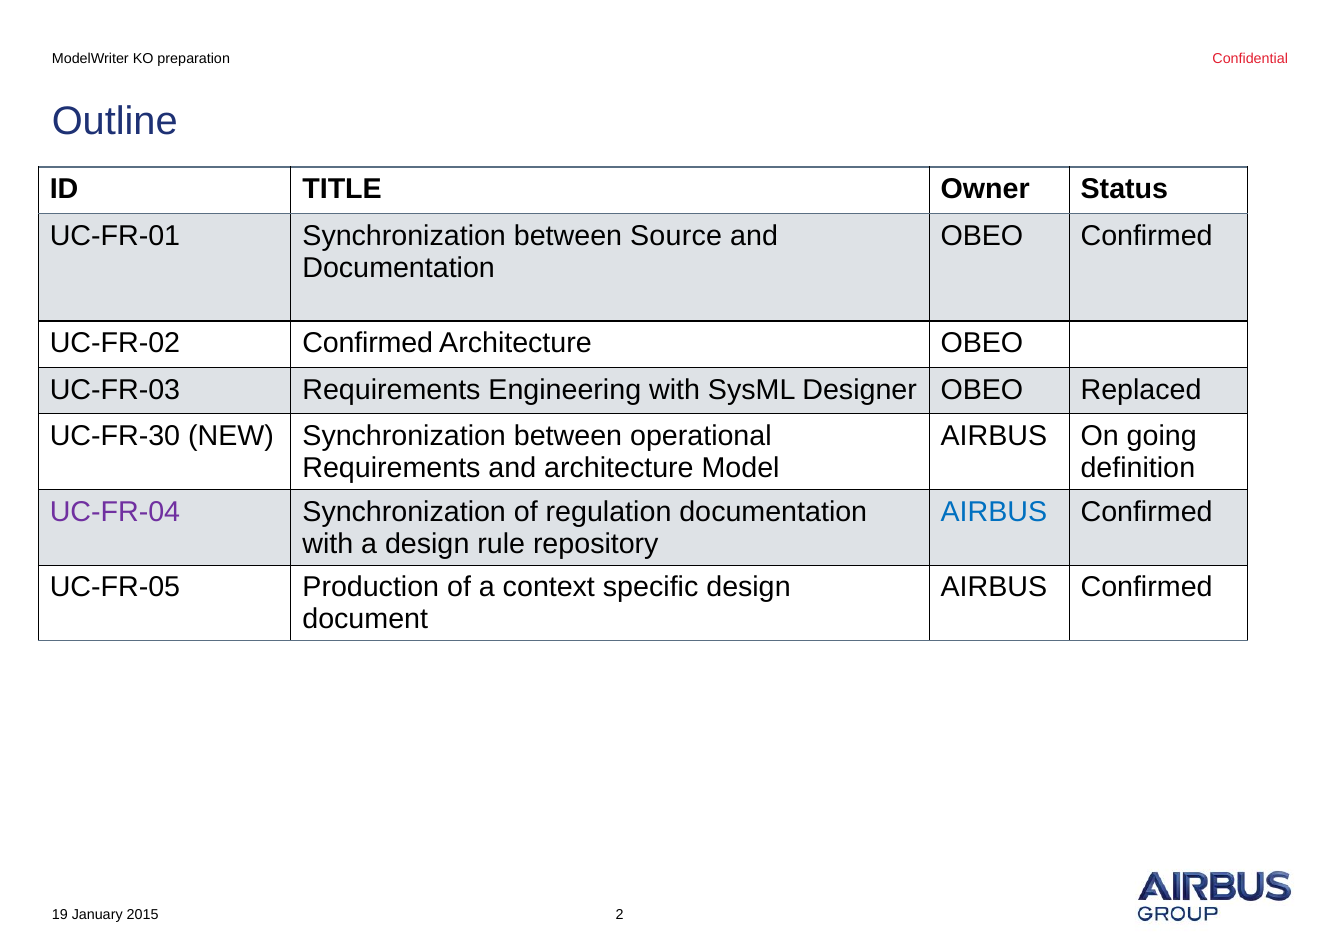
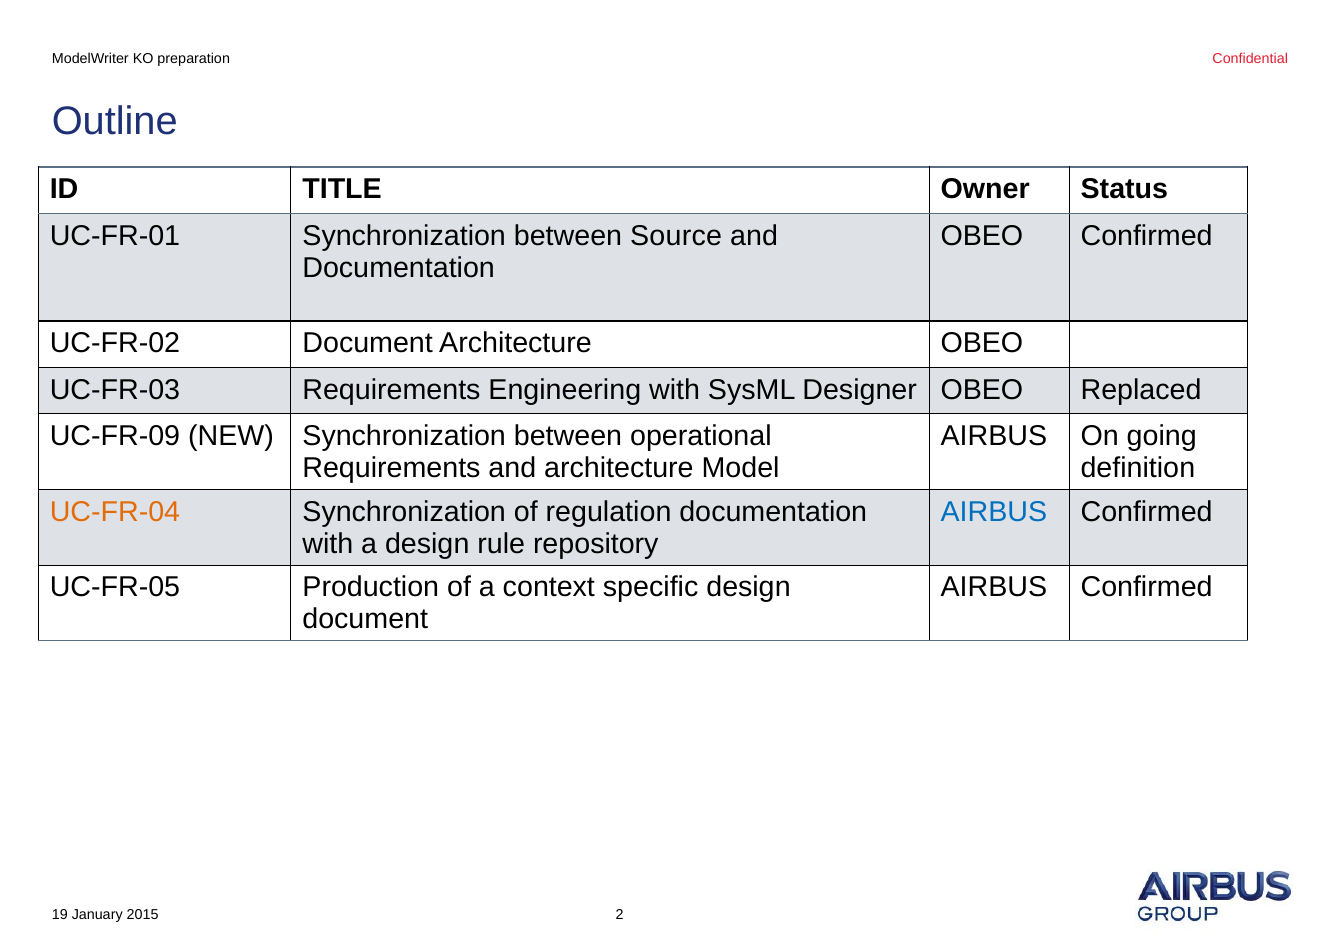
UC-FR-02 Confirmed: Confirmed -> Document
UC-FR-30: UC-FR-30 -> UC-FR-09
UC-FR-04 colour: purple -> orange
